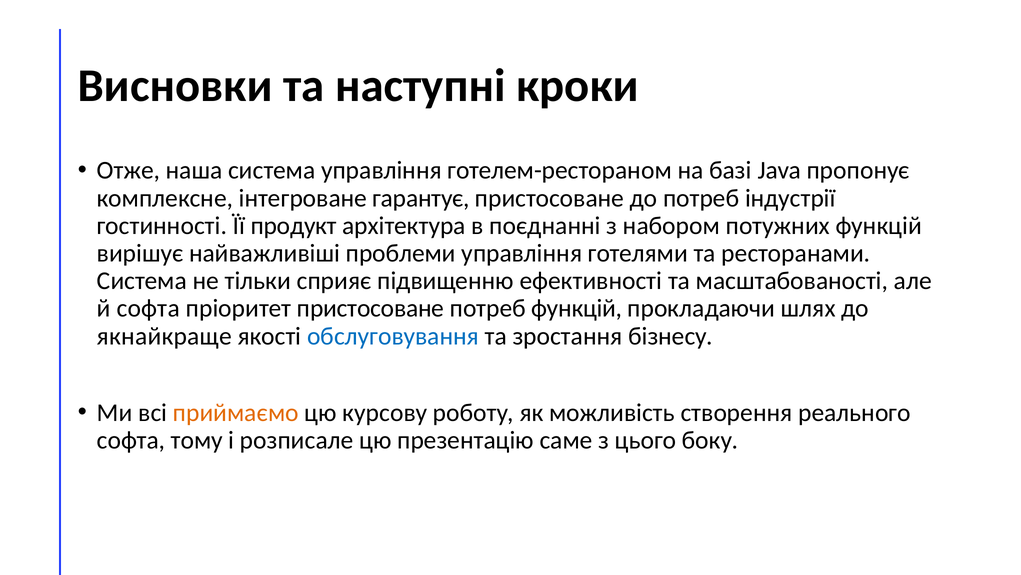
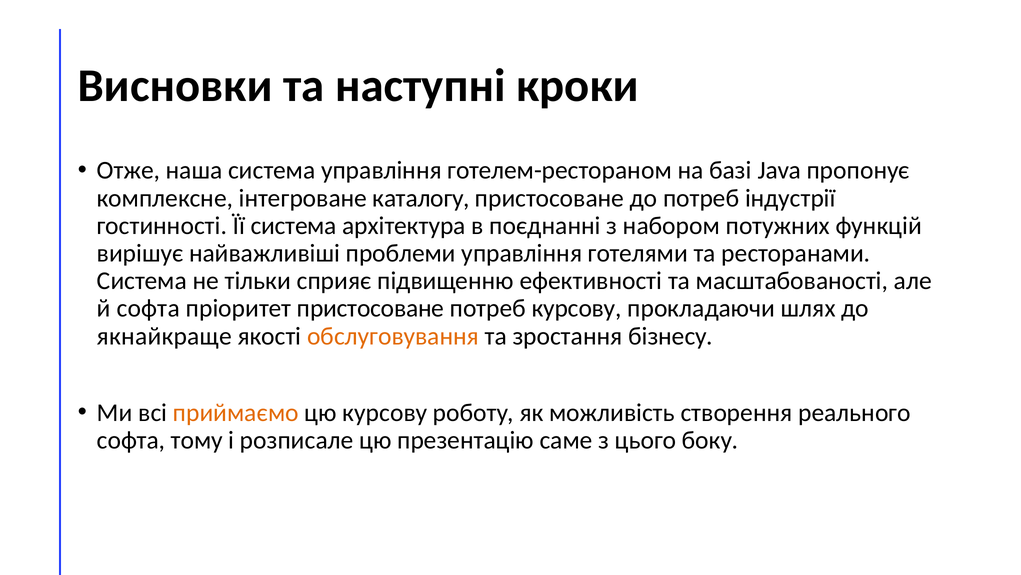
гарантує: гарантує -> каталогу
Її продукт: продукт -> система
потреб функцій: функцій -> курсову
обслуговування colour: blue -> orange
